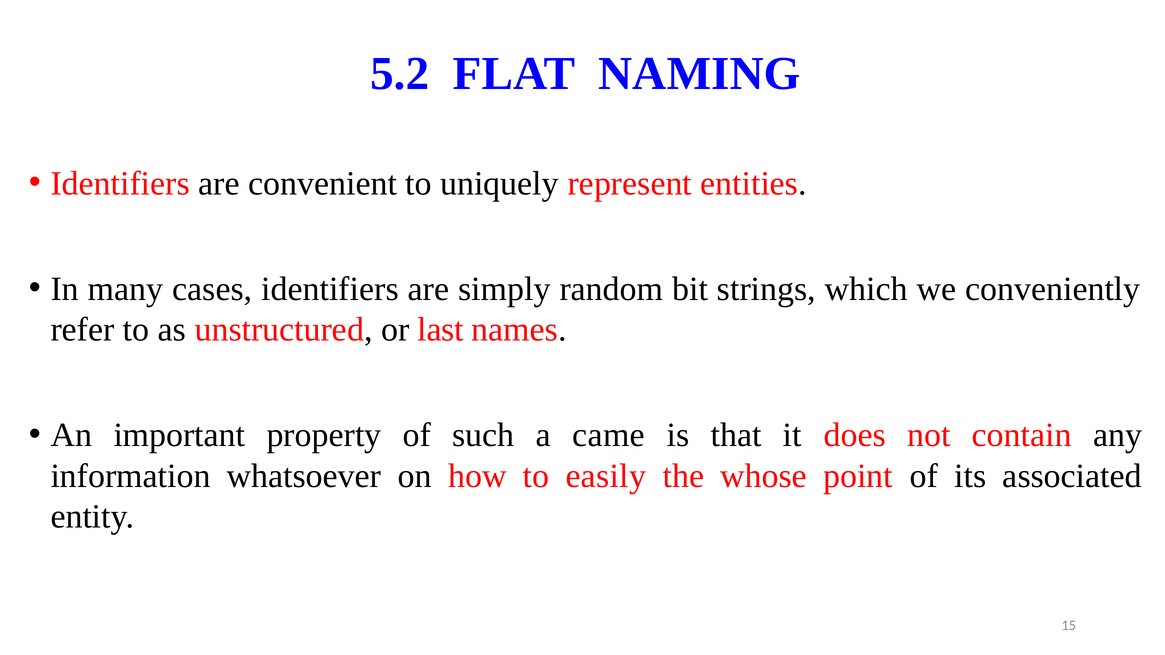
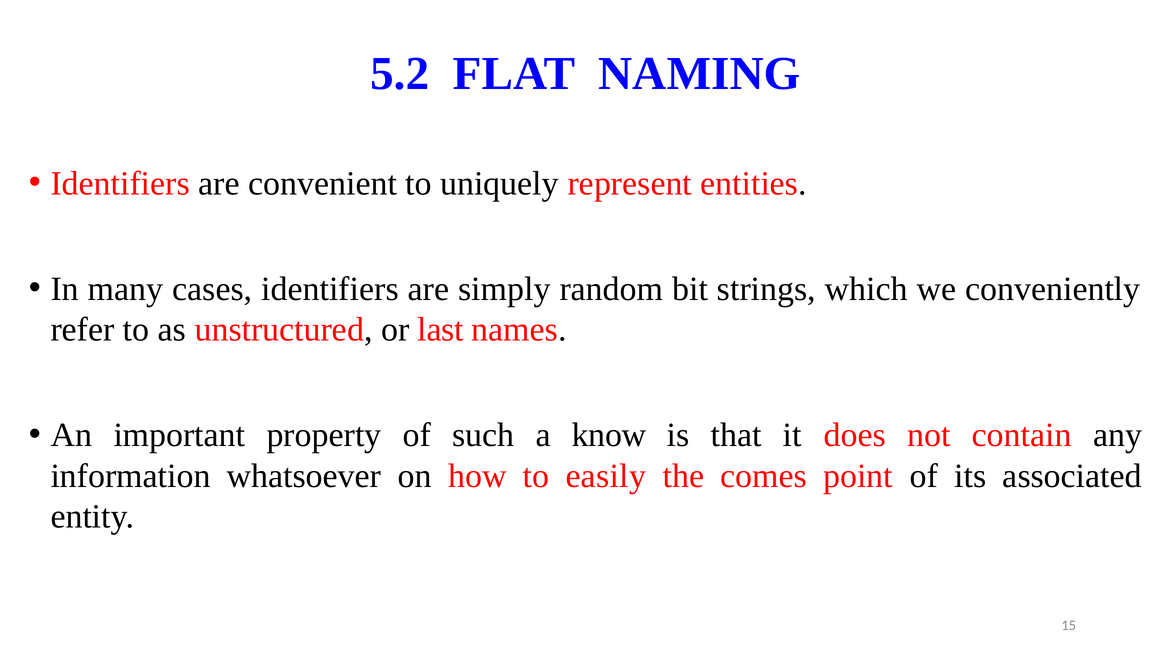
came: came -> know
whose: whose -> comes
